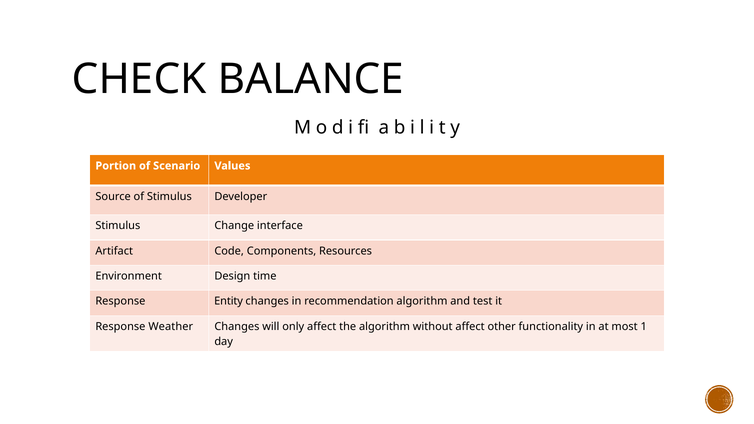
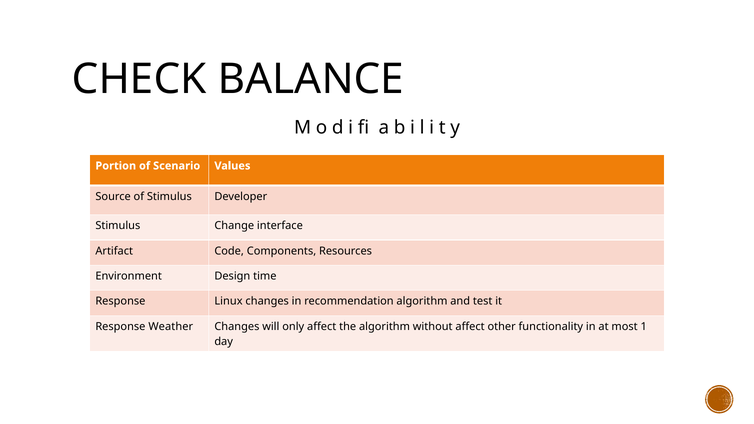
Entity: Entity -> Linux
